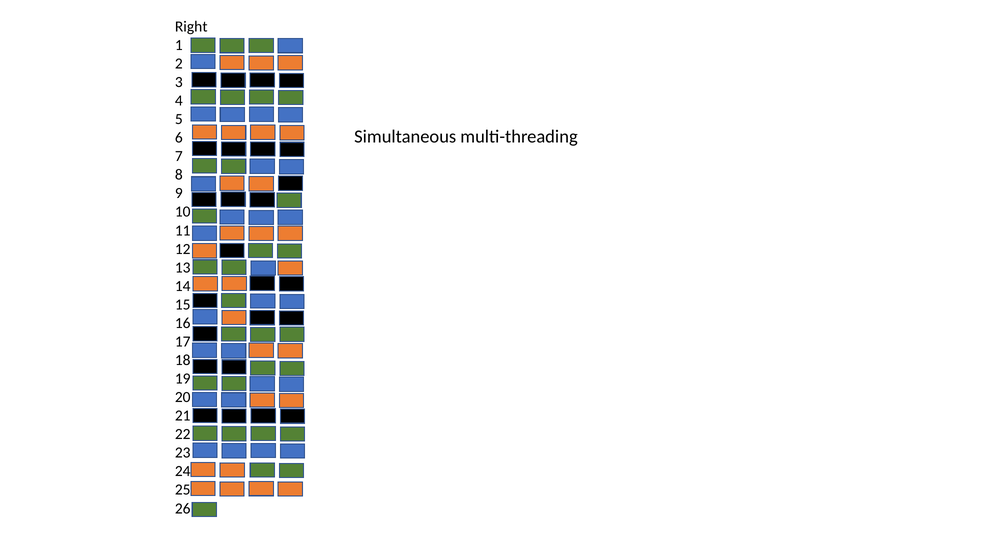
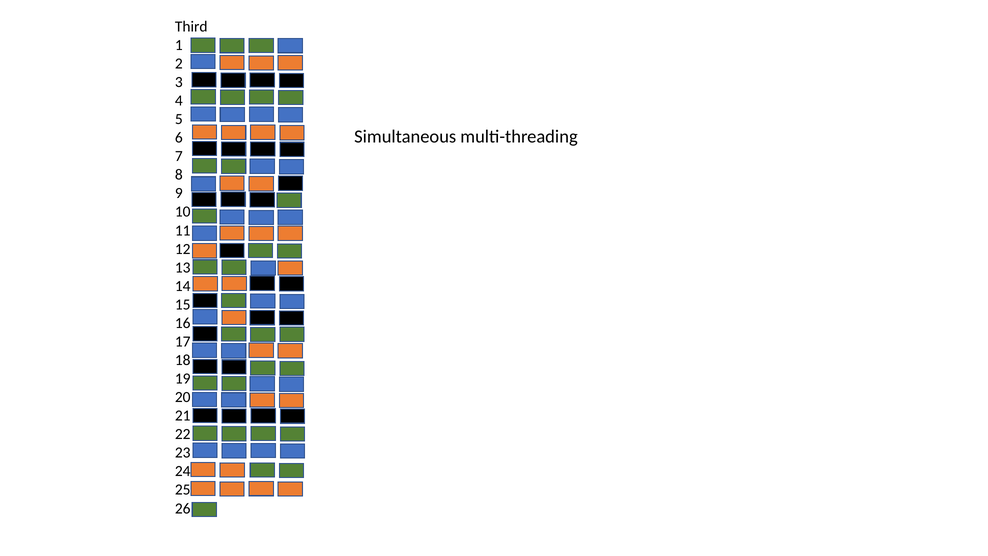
Right: Right -> Third
